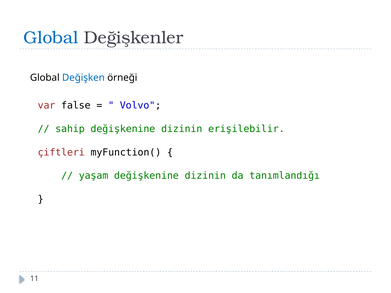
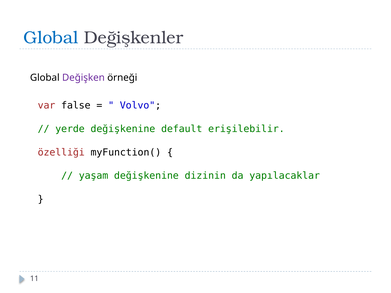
Değişken colour: blue -> purple
sahip: sahip -> yerde
dizinin at (182, 129): dizinin -> default
çiftleri: çiftleri -> özelliği
tanımlandığı: tanımlandığı -> yapılacaklar
